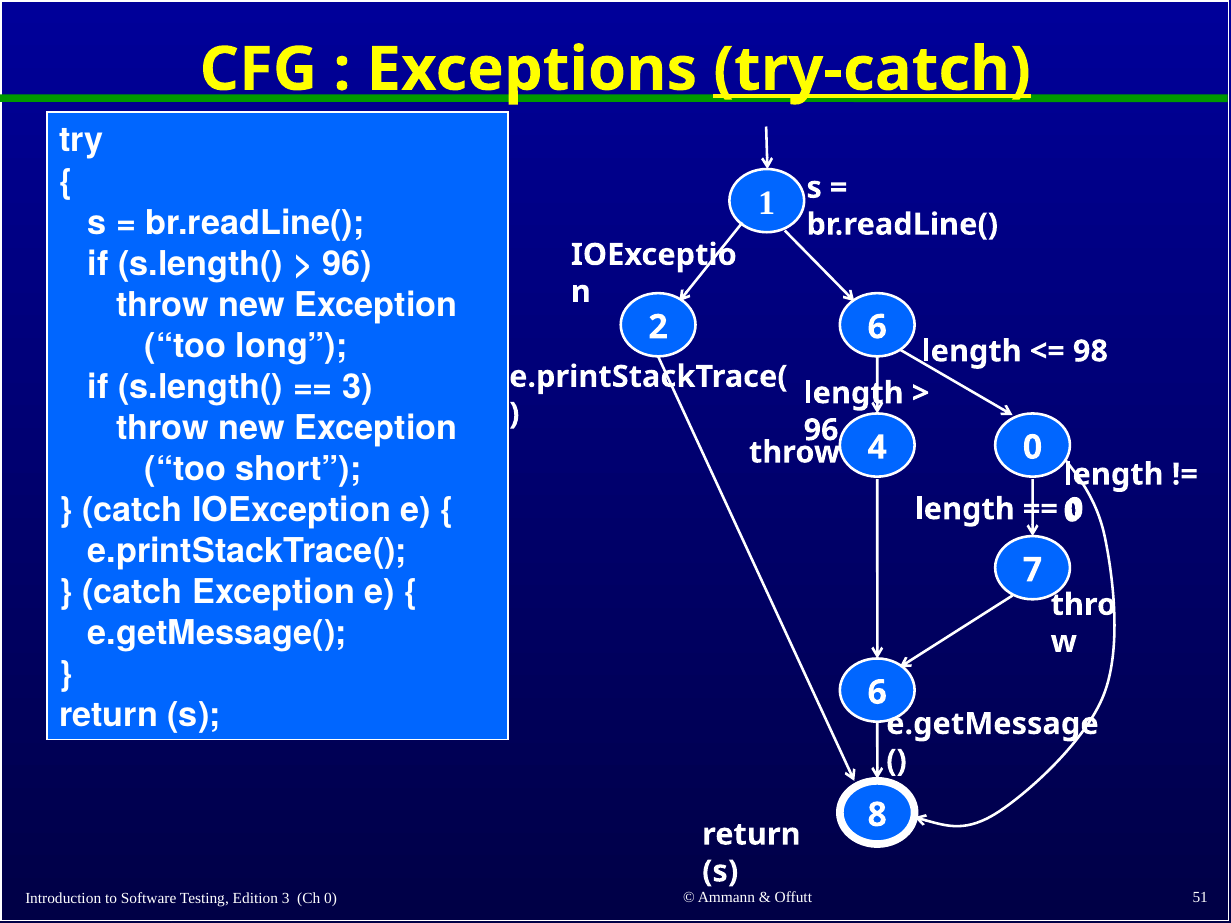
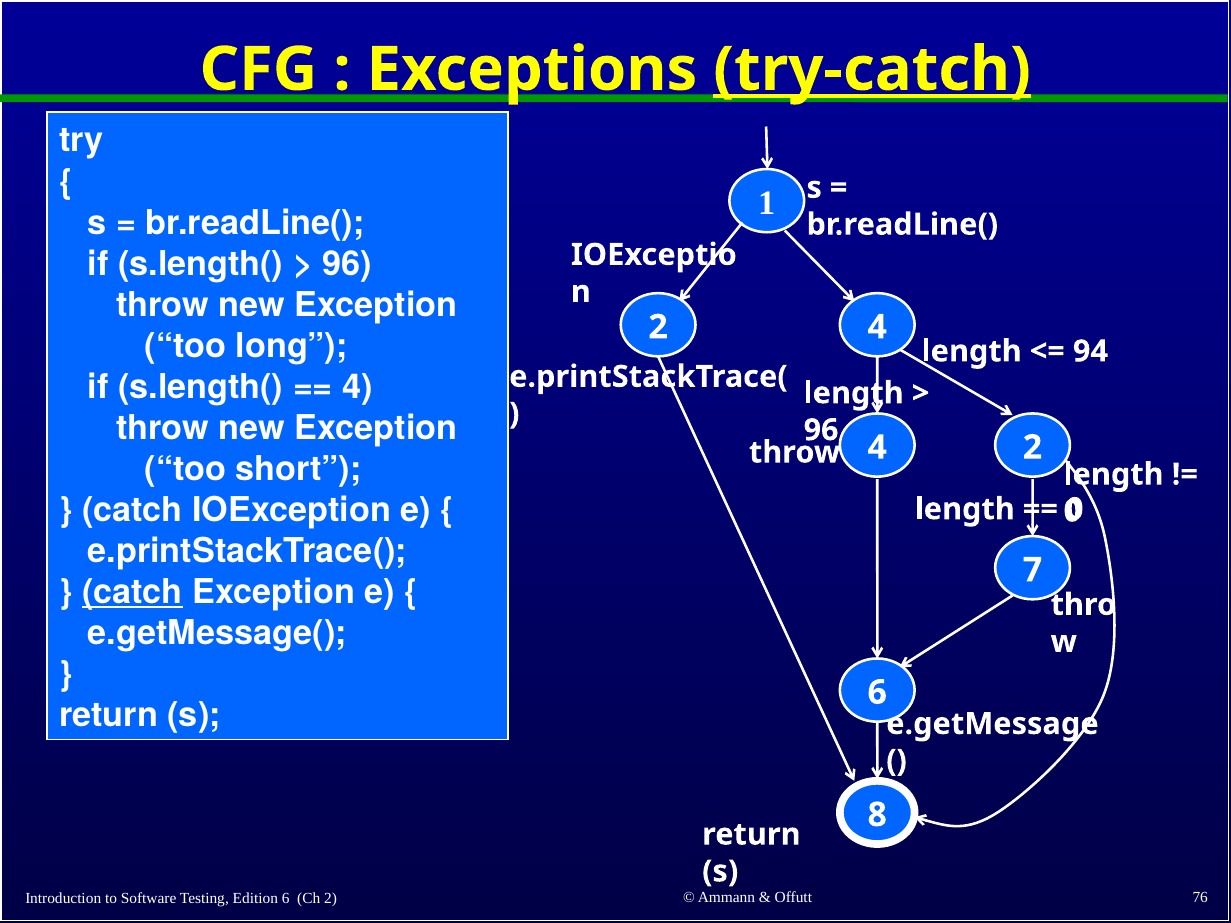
2 6: 6 -> 4
98: 98 -> 94
3 at (358, 387): 3 -> 4
4 0: 0 -> 2
catch at (132, 592) underline: none -> present
Edition 3: 3 -> 6
Ch 0: 0 -> 2
51: 51 -> 76
